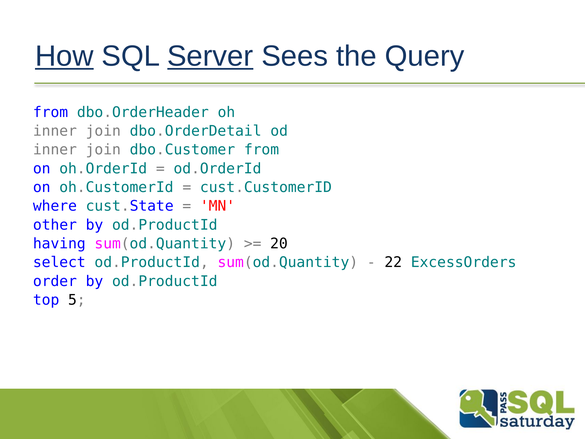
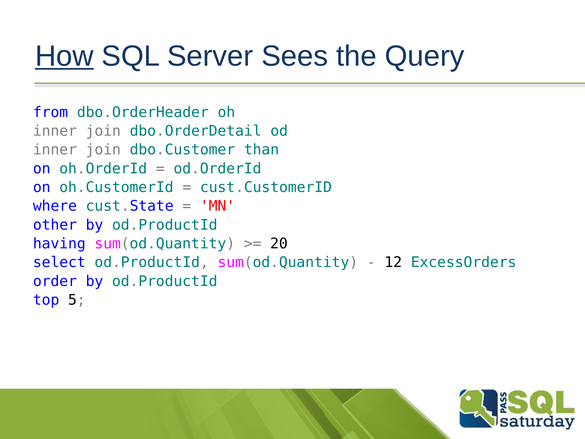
Server underline: present -> none
dbo.Customer from: from -> than
22: 22 -> 12
